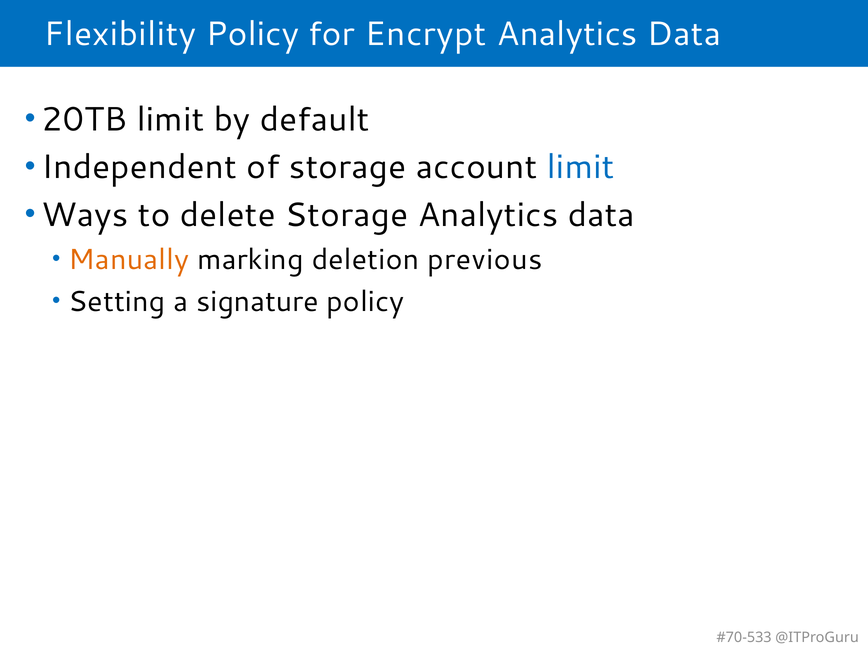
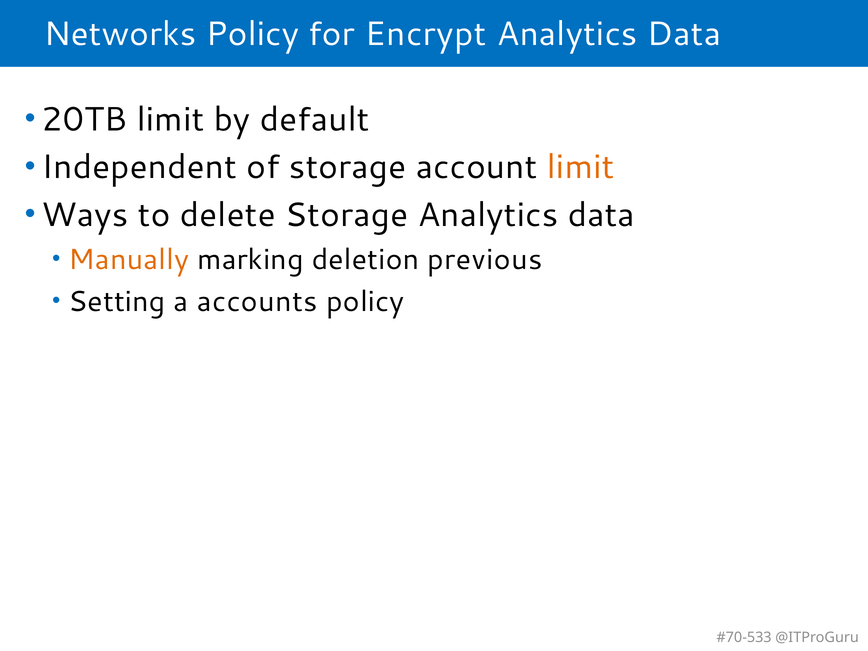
Flexibility: Flexibility -> Networks
limit at (581, 167) colour: blue -> orange
signature: signature -> accounts
